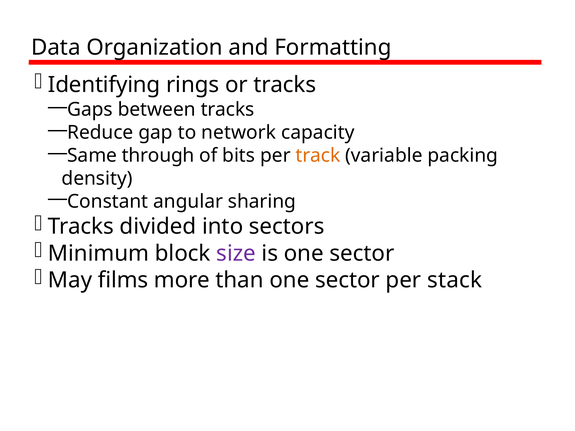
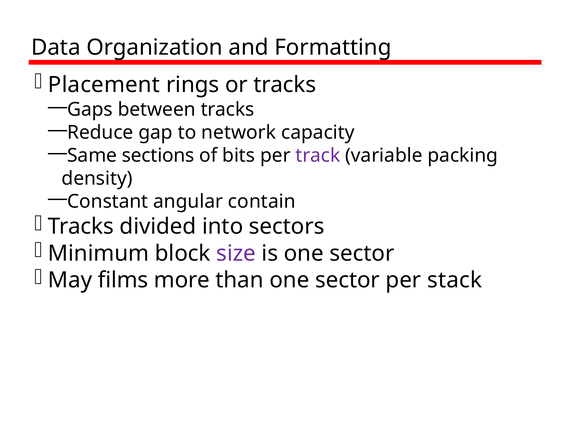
Identifying: Identifying -> Placement
through: through -> sections
track colour: orange -> purple
sharing: sharing -> contain
